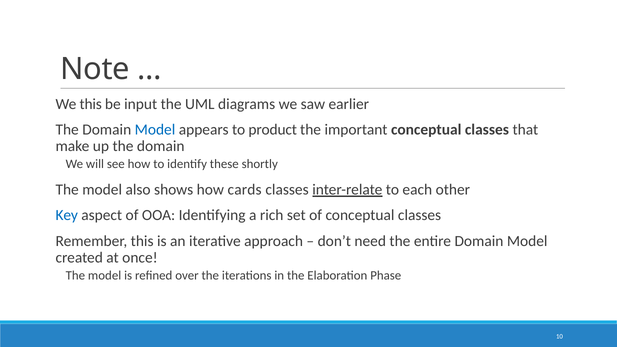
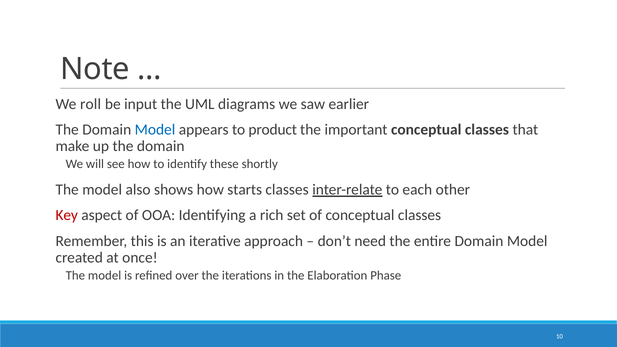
We this: this -> roll
cards: cards -> starts
Key colour: blue -> red
